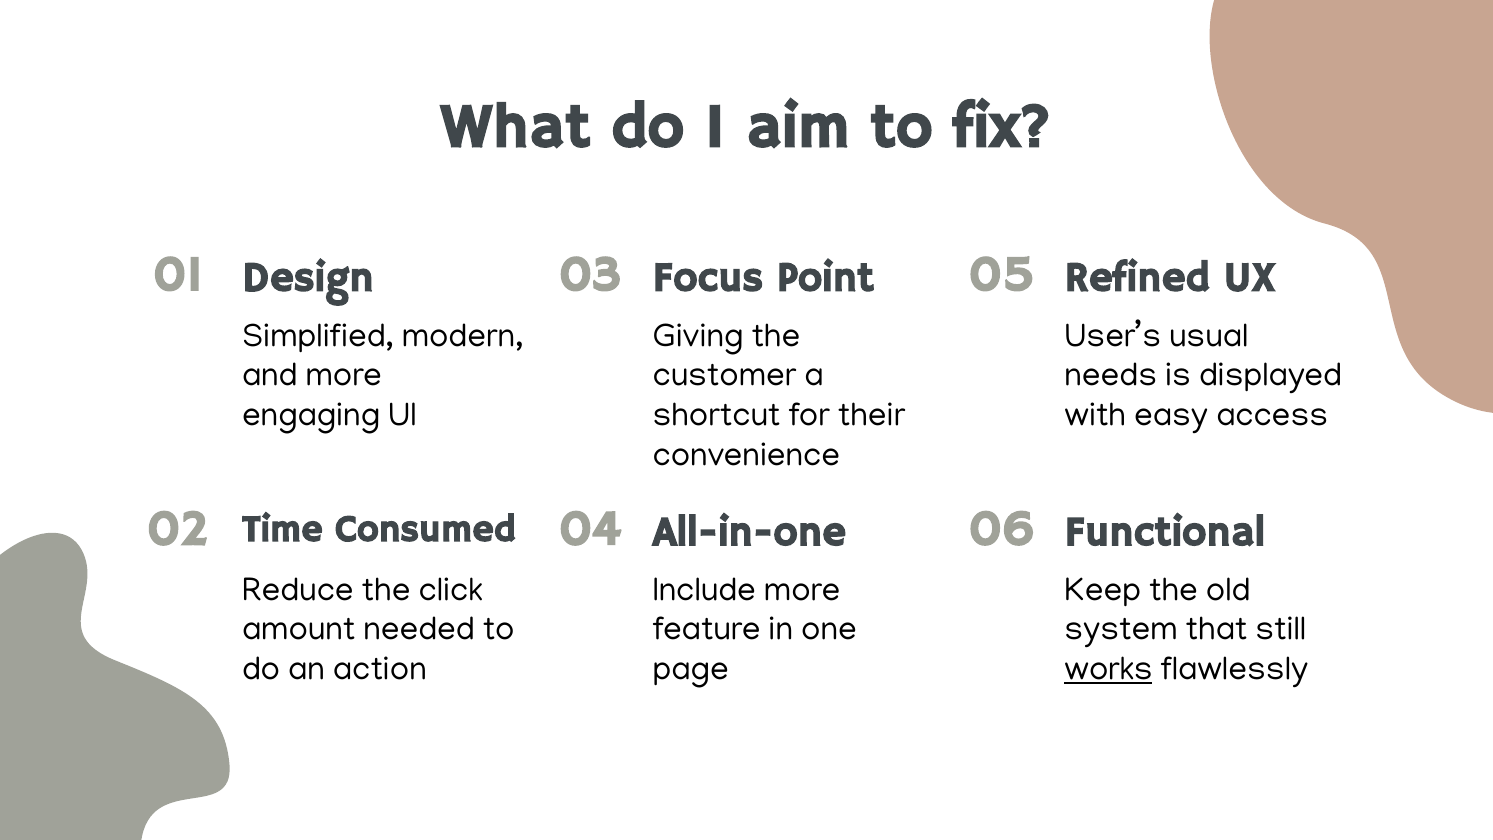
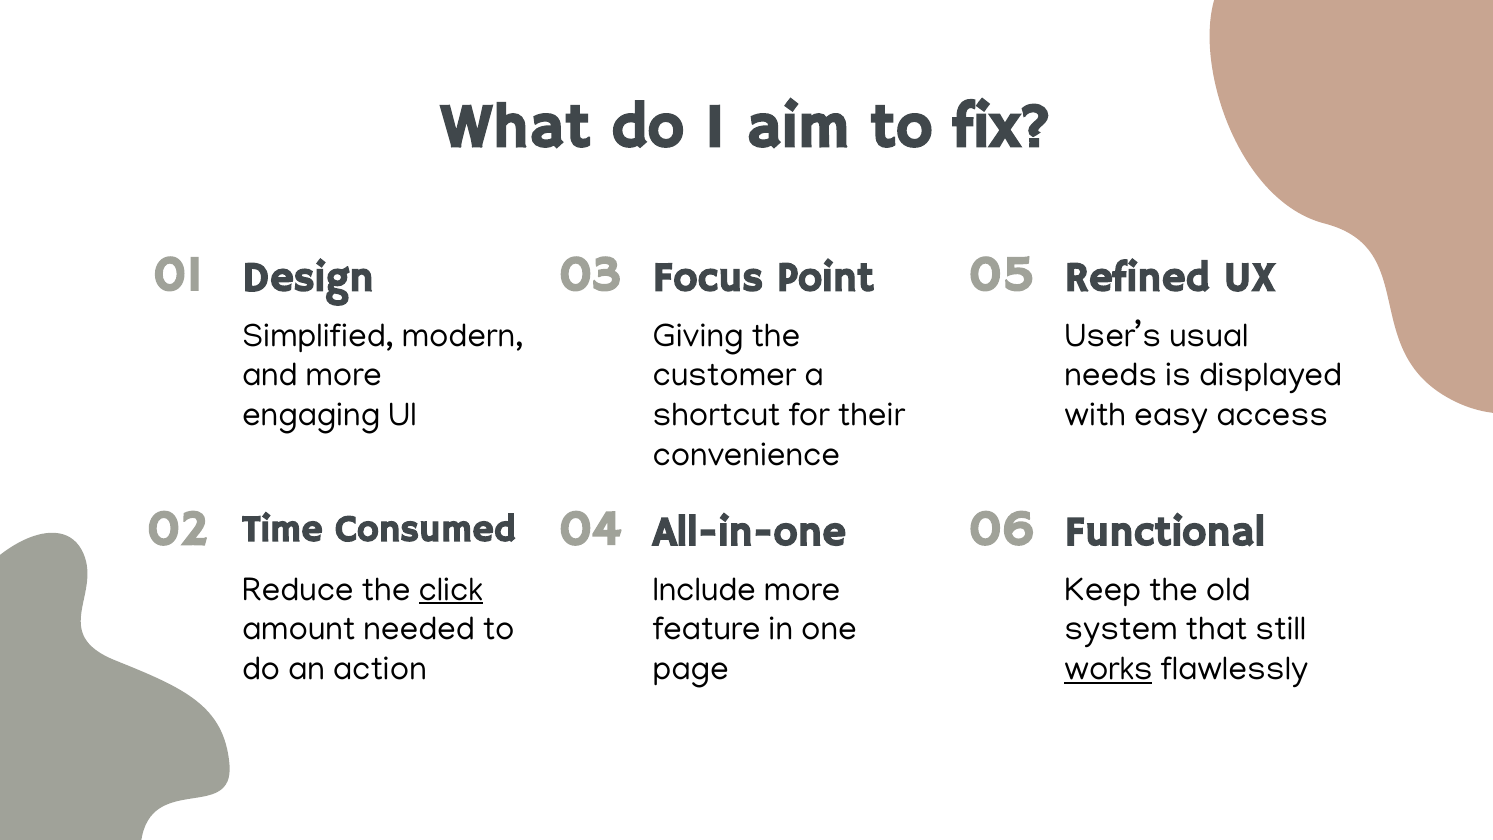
click underline: none -> present
